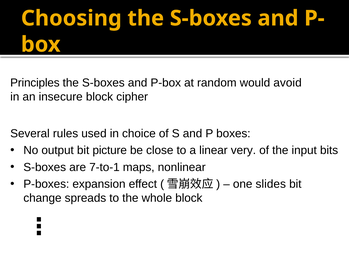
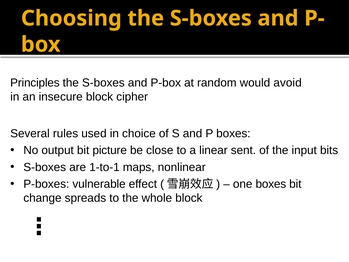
very: very -> sent
7-to-1: 7-to-1 -> 1-to-1
expansion: expansion -> vulnerable
one slides: slides -> boxes
